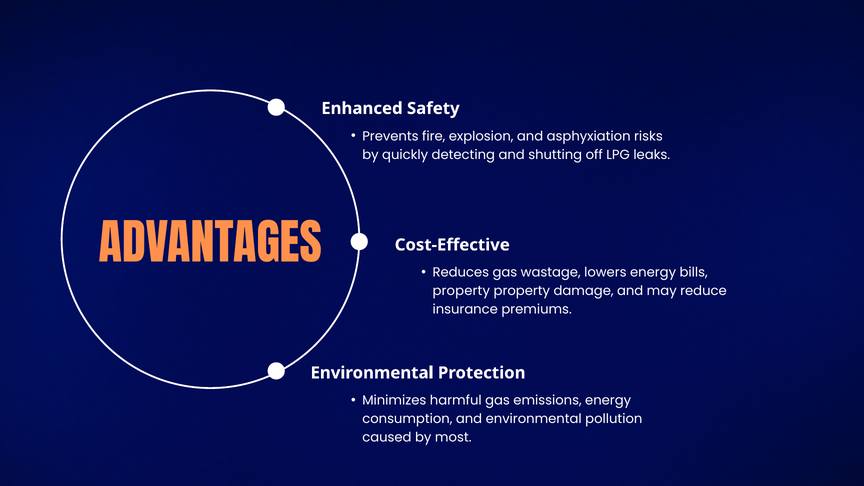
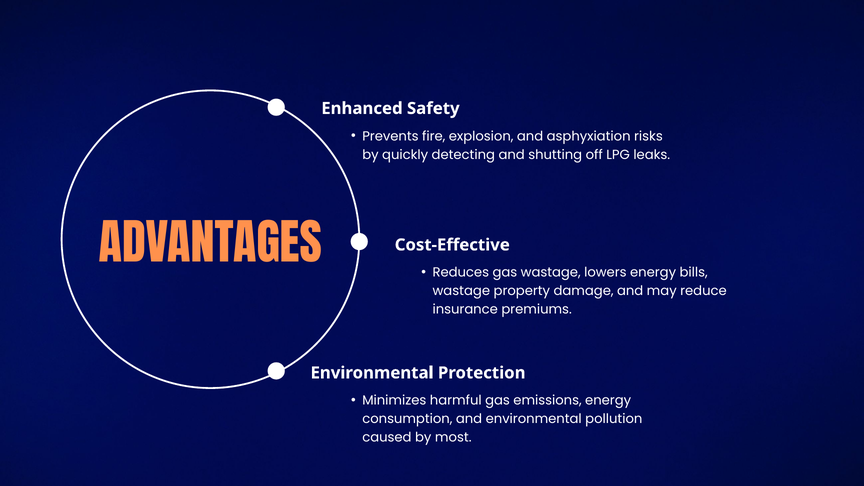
property at (461, 291): property -> wastage
